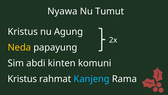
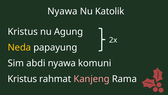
Tumut: Tumut -> Katolik
abdi kinten: kinten -> nyawa
Kanjeng colour: light blue -> pink
